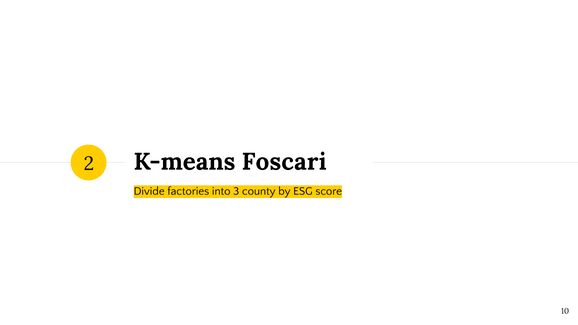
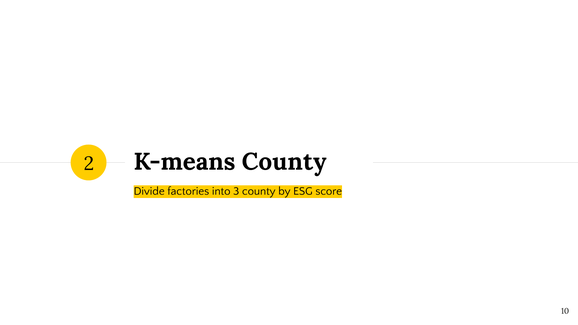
K-means Foscari: Foscari -> County
